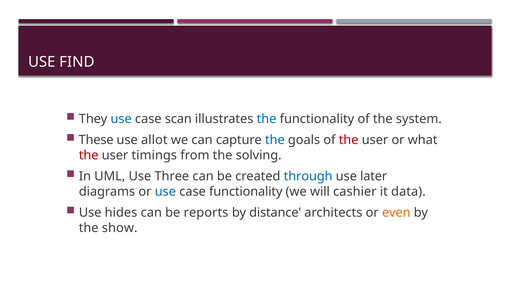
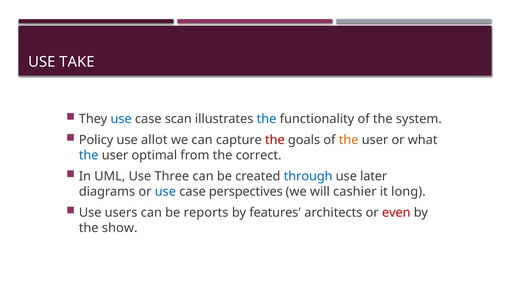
FIND: FIND -> TAKE
These: These -> Policy
the at (275, 140) colour: blue -> red
the at (349, 140) colour: red -> orange
the at (89, 155) colour: red -> blue
timings: timings -> optimal
solving: solving -> correct
case functionality: functionality -> perspectives
data: data -> long
hides: hides -> users
distance: distance -> features
even colour: orange -> red
